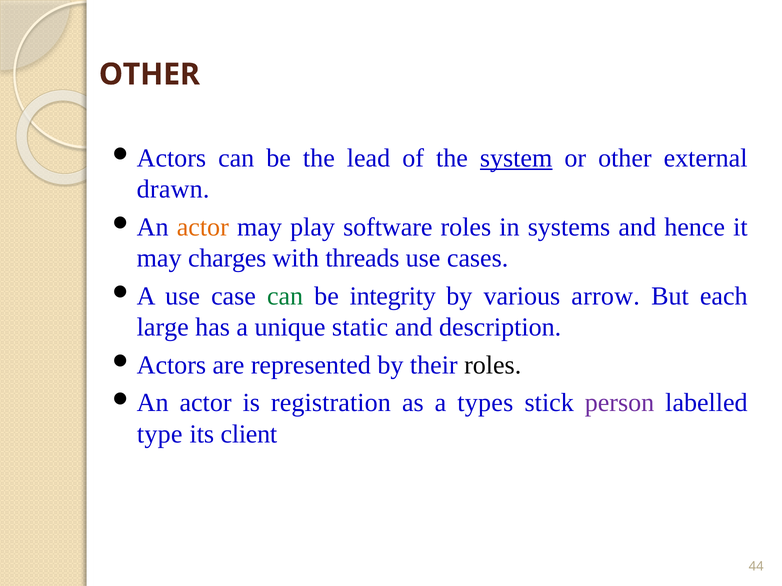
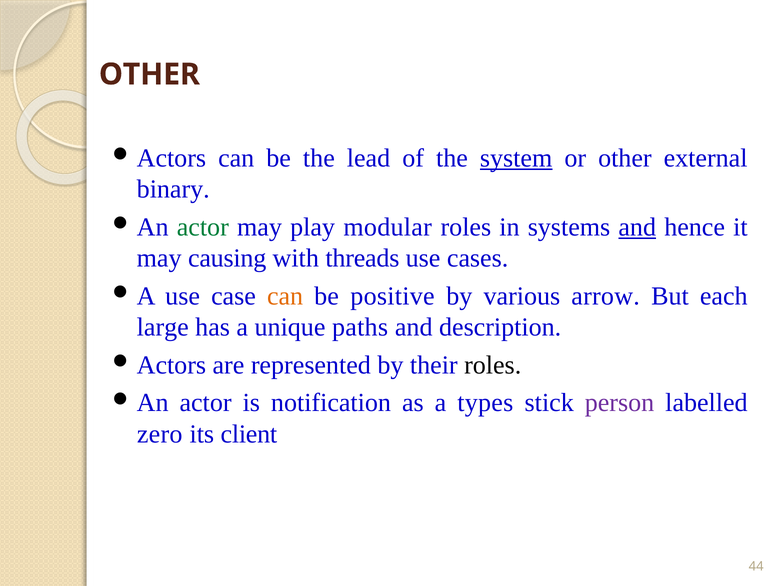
drawn: drawn -> binary
actor at (203, 227) colour: orange -> green
software: software -> modular
and at (637, 227) underline: none -> present
charges: charges -> causing
can at (285, 296) colour: green -> orange
integrity: integrity -> positive
static: static -> paths
registration: registration -> notification
type: type -> zero
